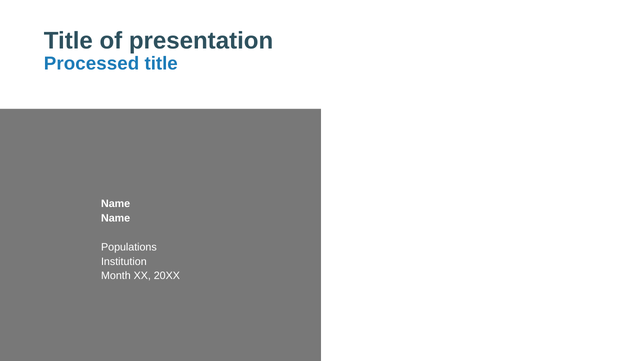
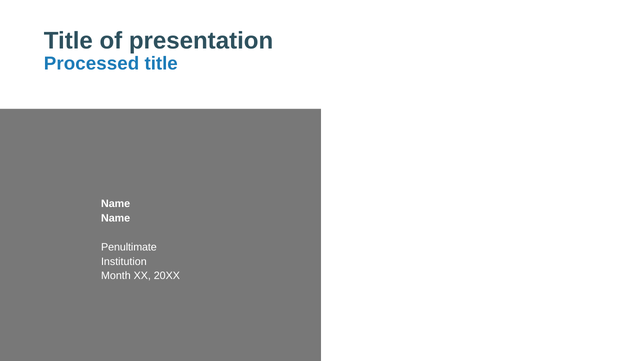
Populations: Populations -> Penultimate
